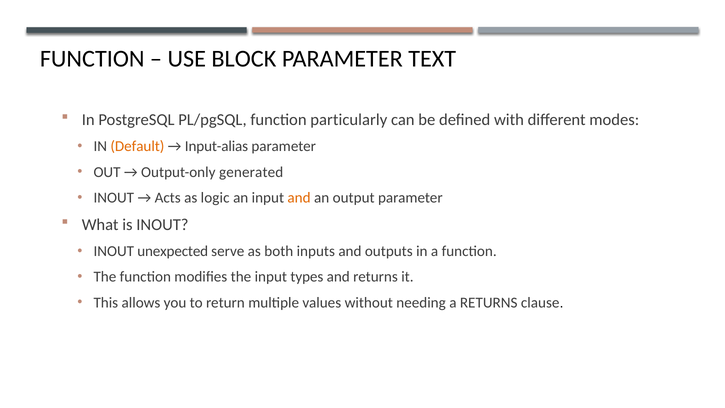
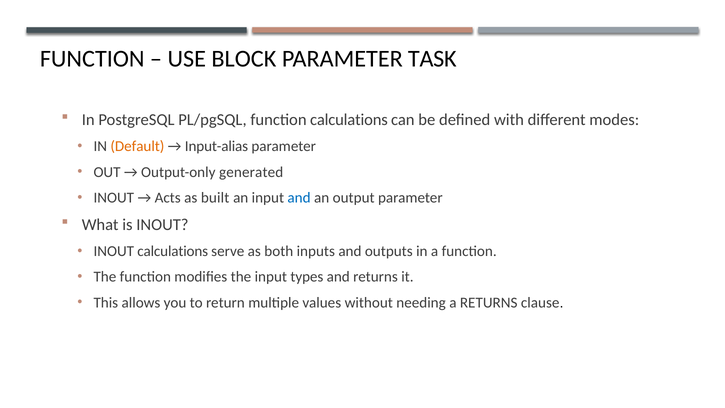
TEXT: TEXT -> TASK
function particularly: particularly -> calculations
logic: logic -> built
and at (299, 198) colour: orange -> blue
INOUT unexpected: unexpected -> calculations
